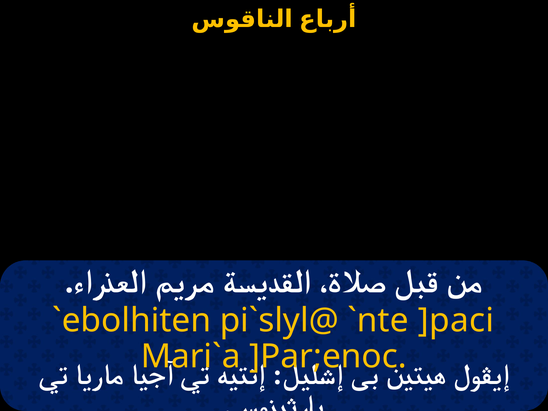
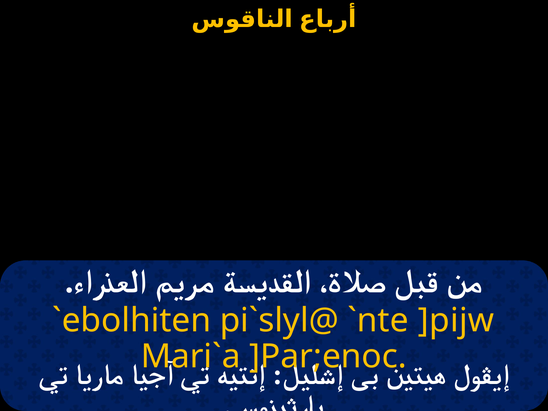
]paci: ]paci -> ]pijw
